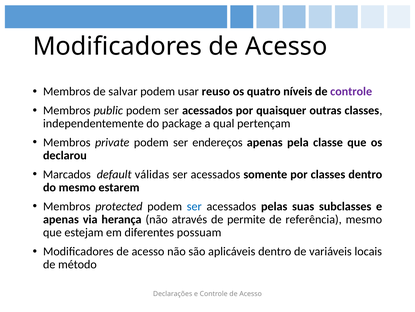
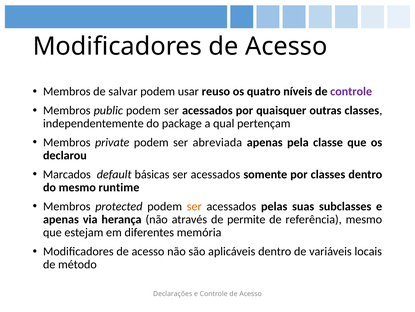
endereços: endereços -> abreviada
válidas: válidas -> básicas
estarem: estarem -> runtime
ser at (194, 206) colour: blue -> orange
possuam: possuam -> memória
